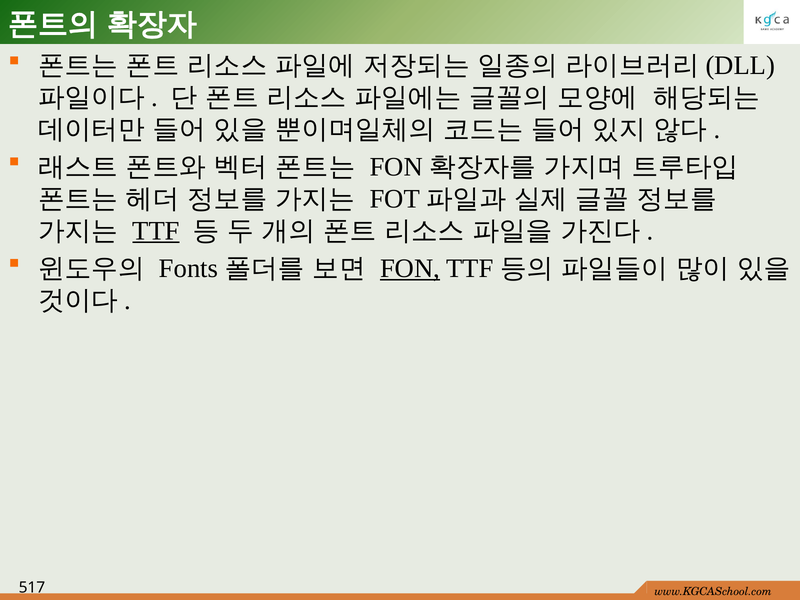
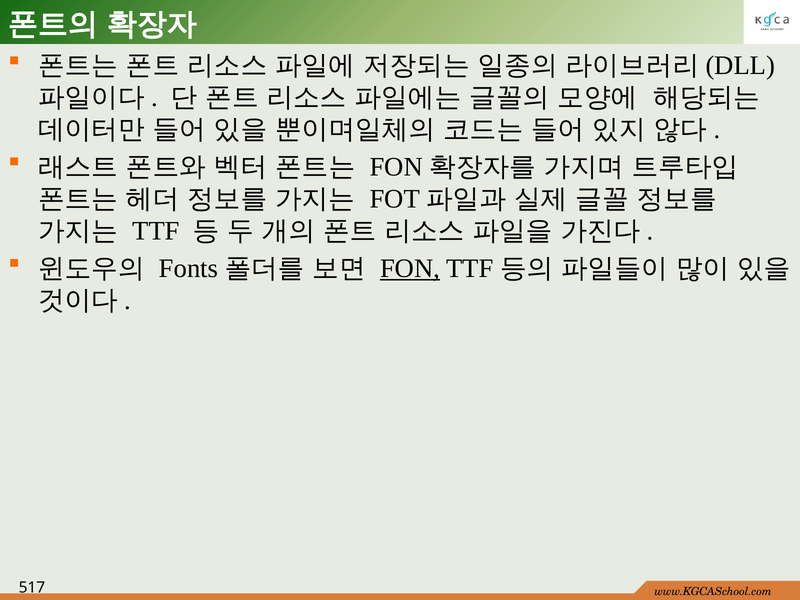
TTF underline: present -> none
